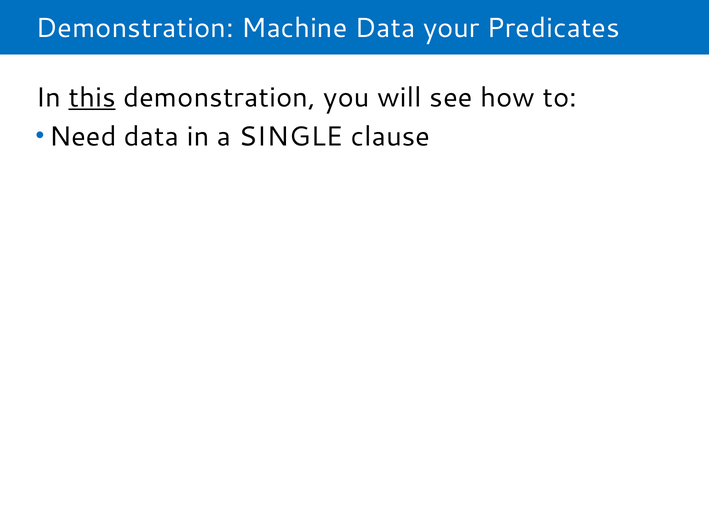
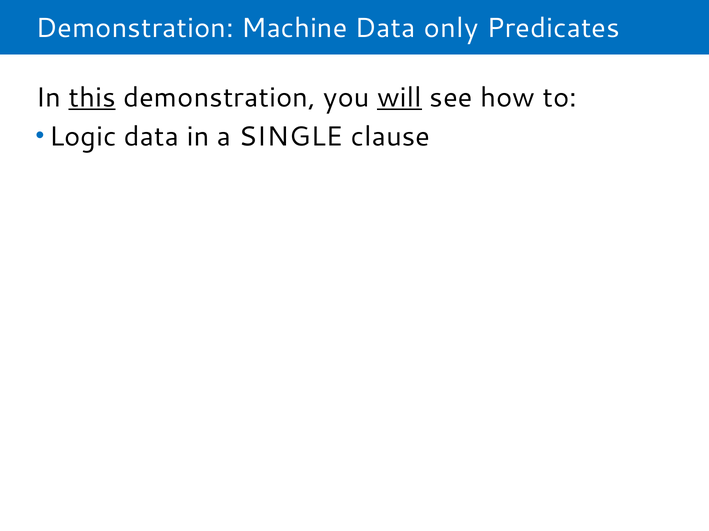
your: your -> only
will underline: none -> present
Need: Need -> Logic
